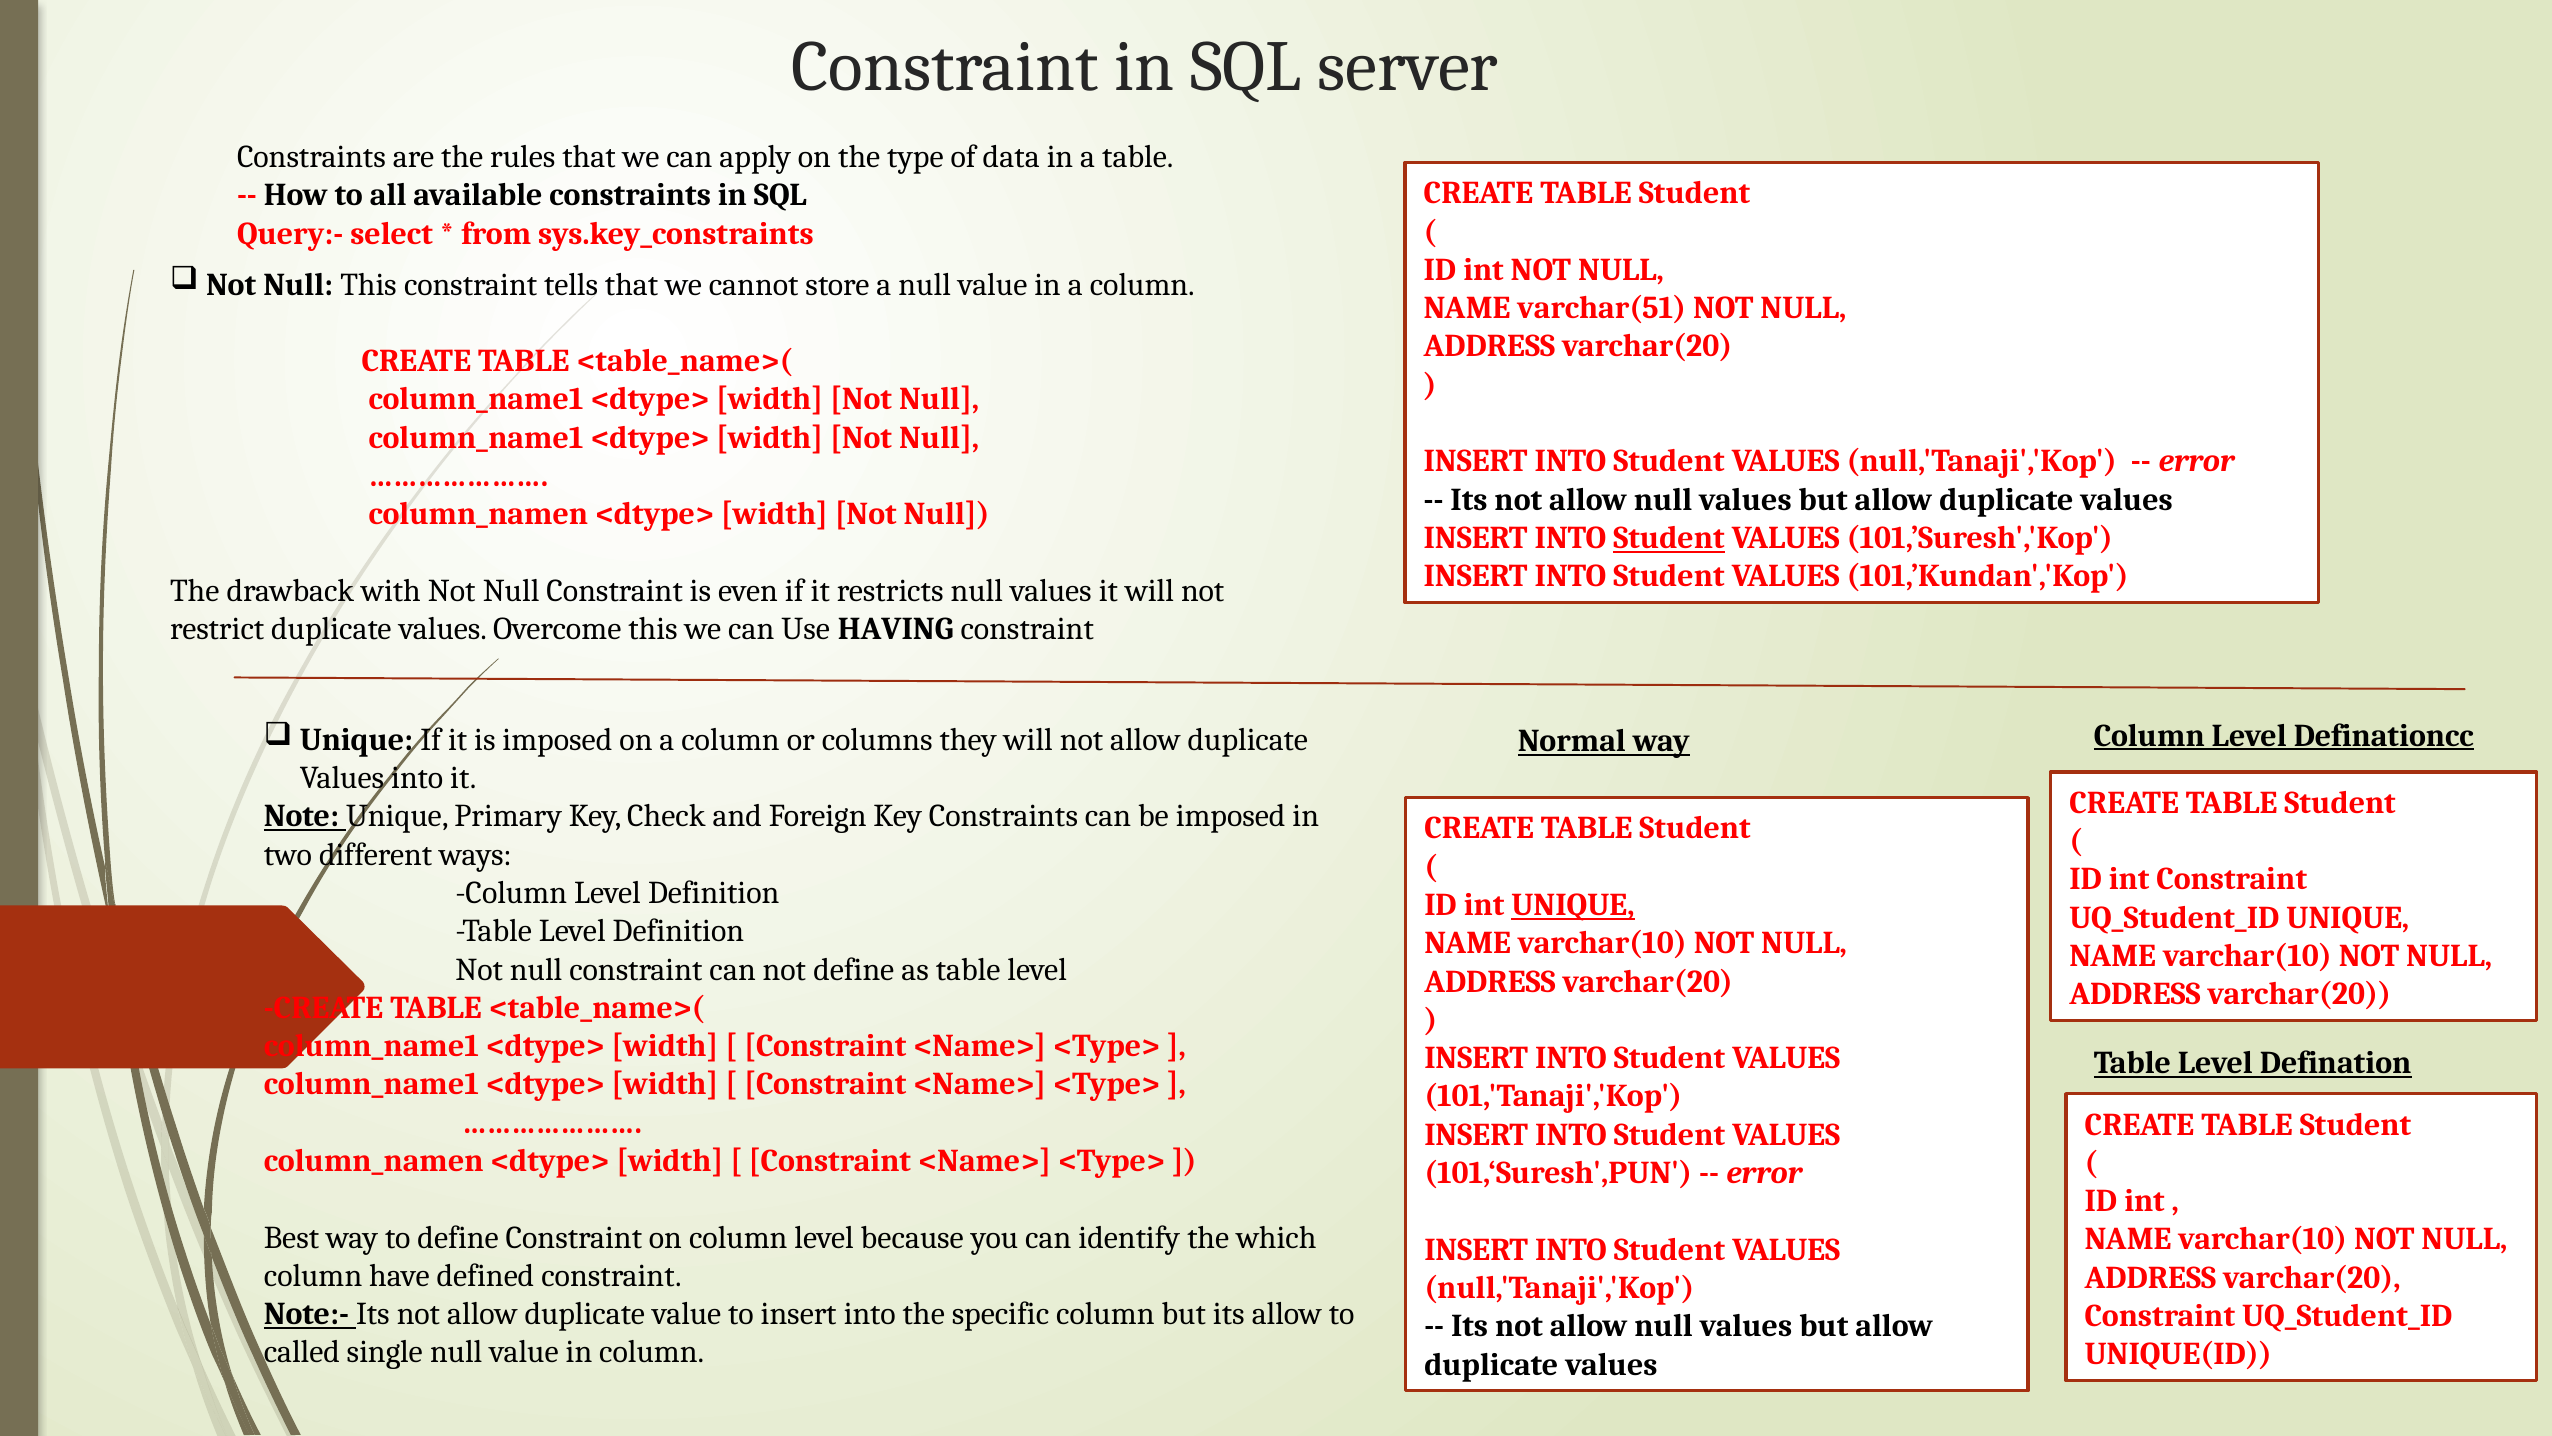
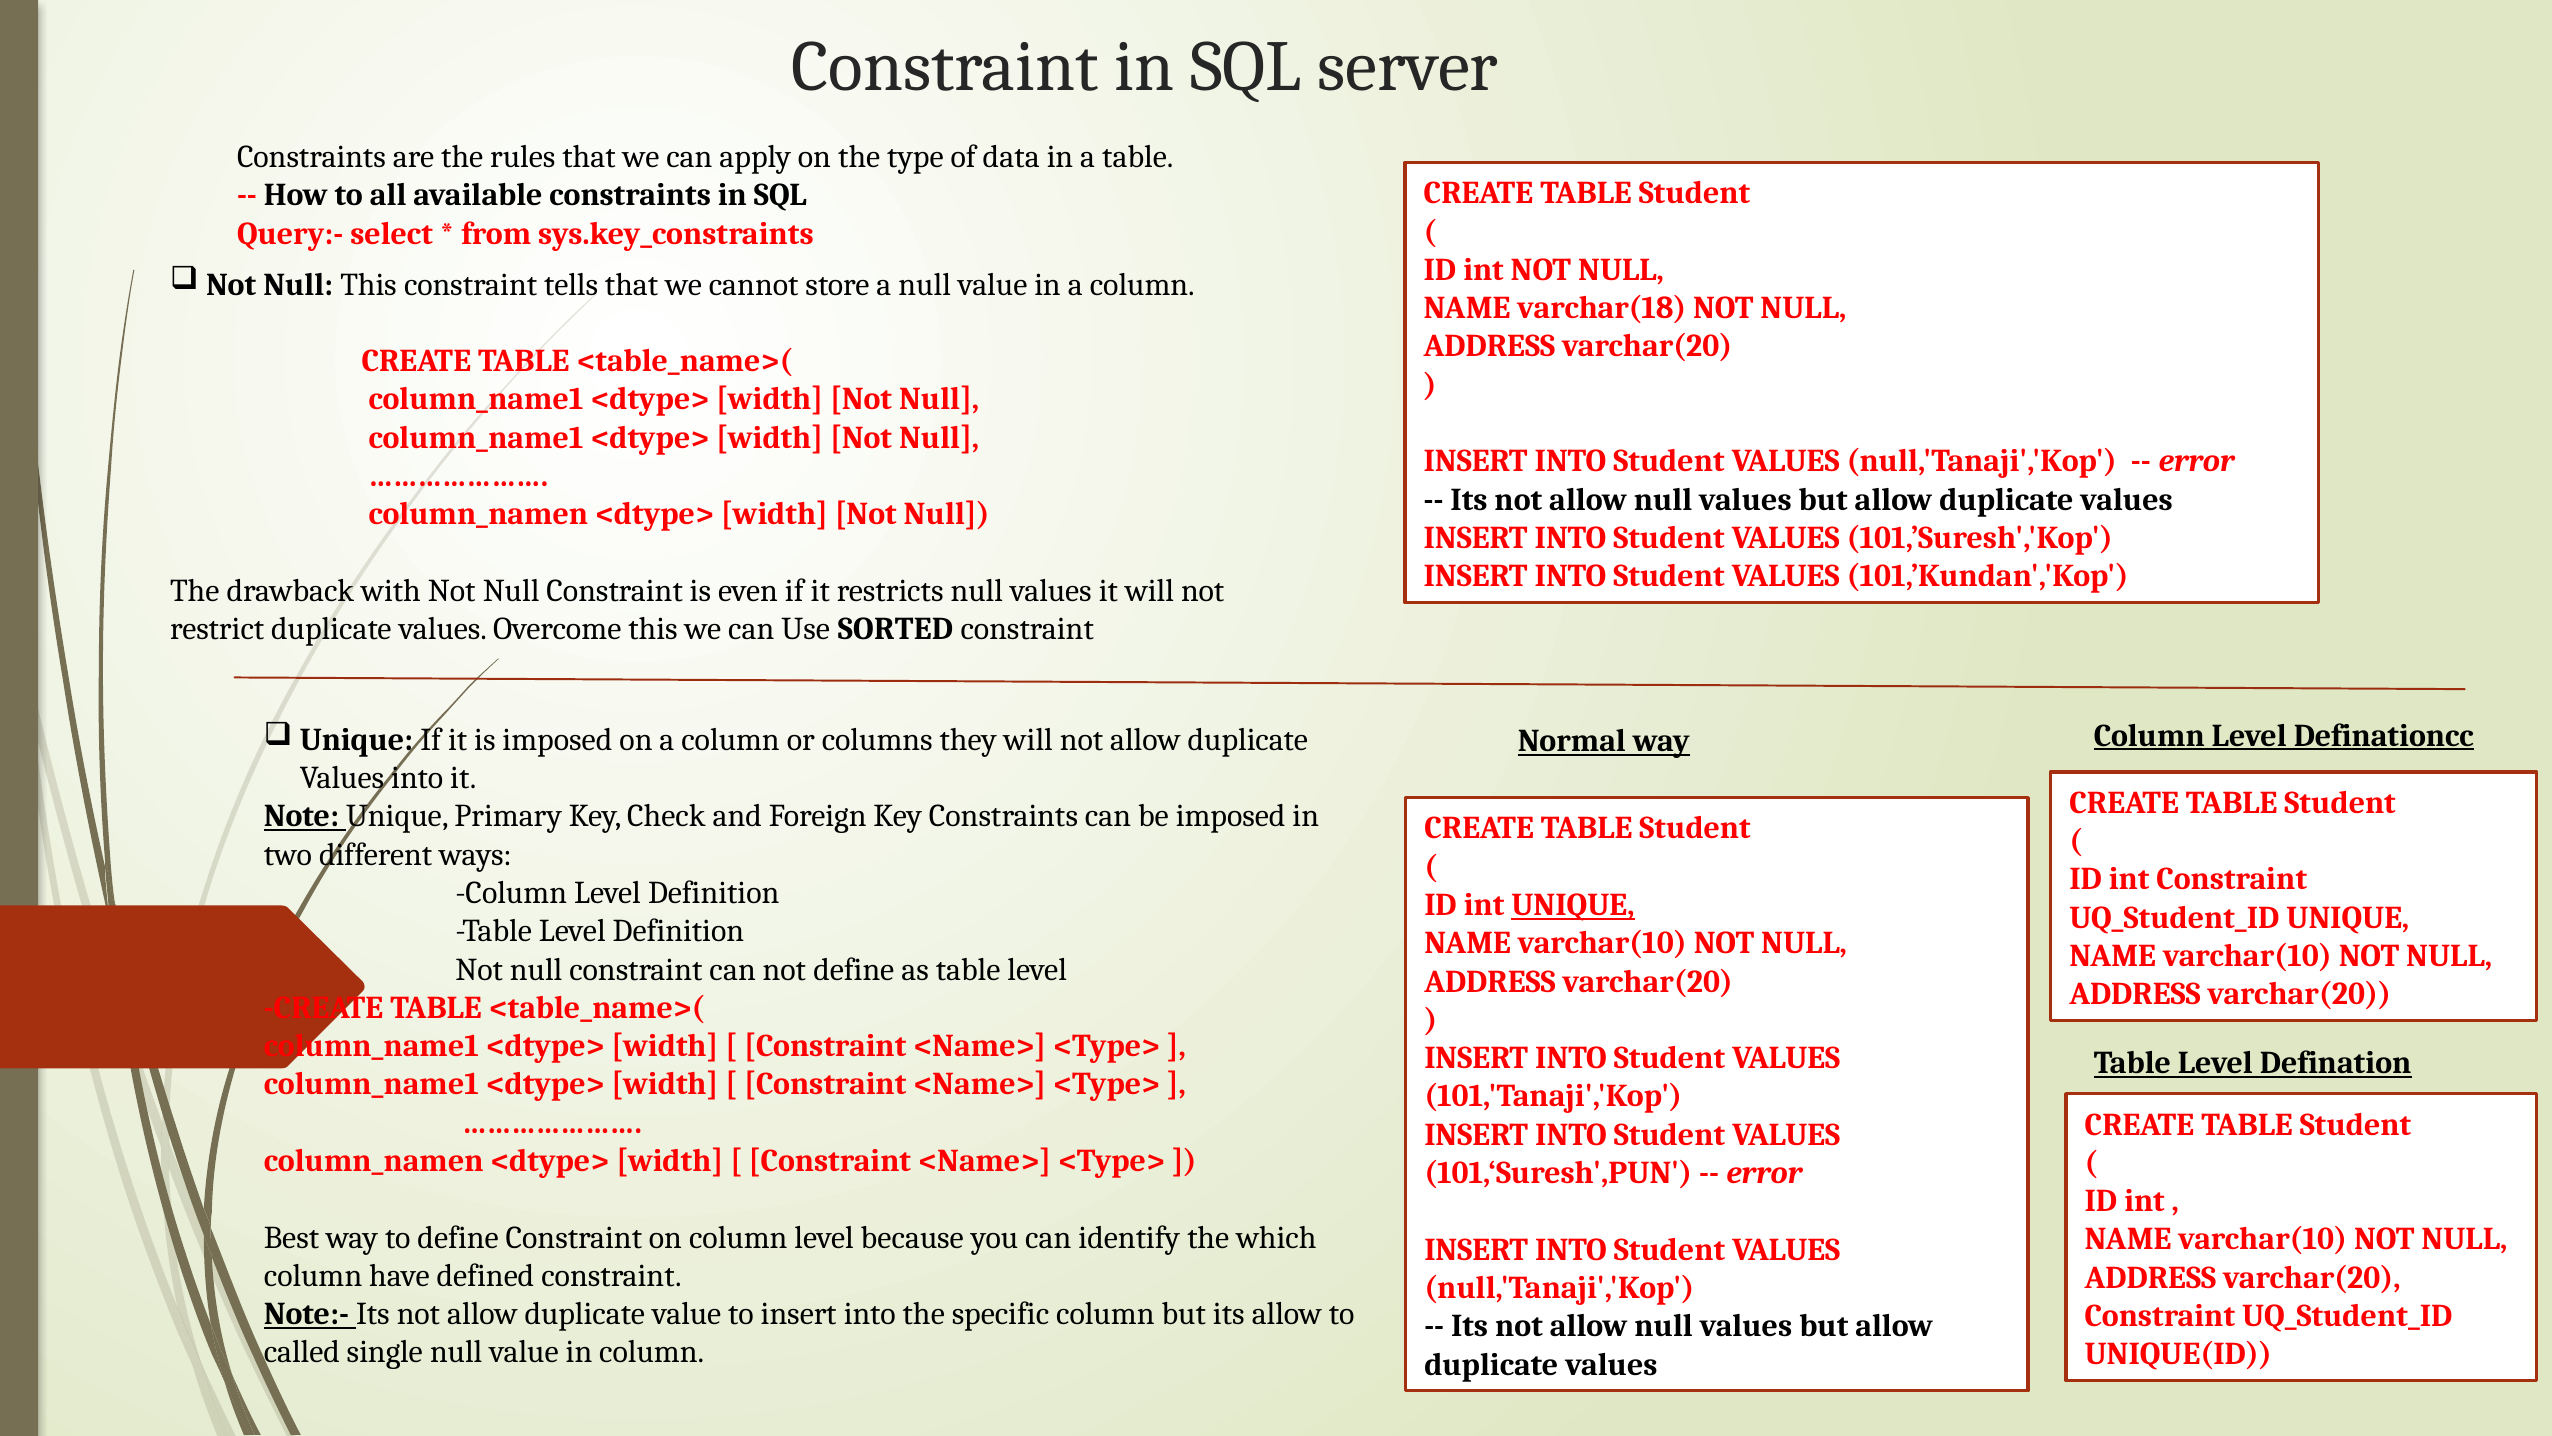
varchar(51: varchar(51 -> varchar(18
Student at (1669, 538) underline: present -> none
HAVING: HAVING -> SORTED
